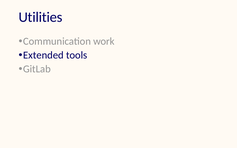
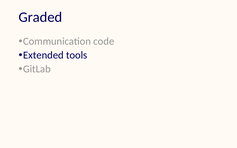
Utilities: Utilities -> Graded
work: work -> code
